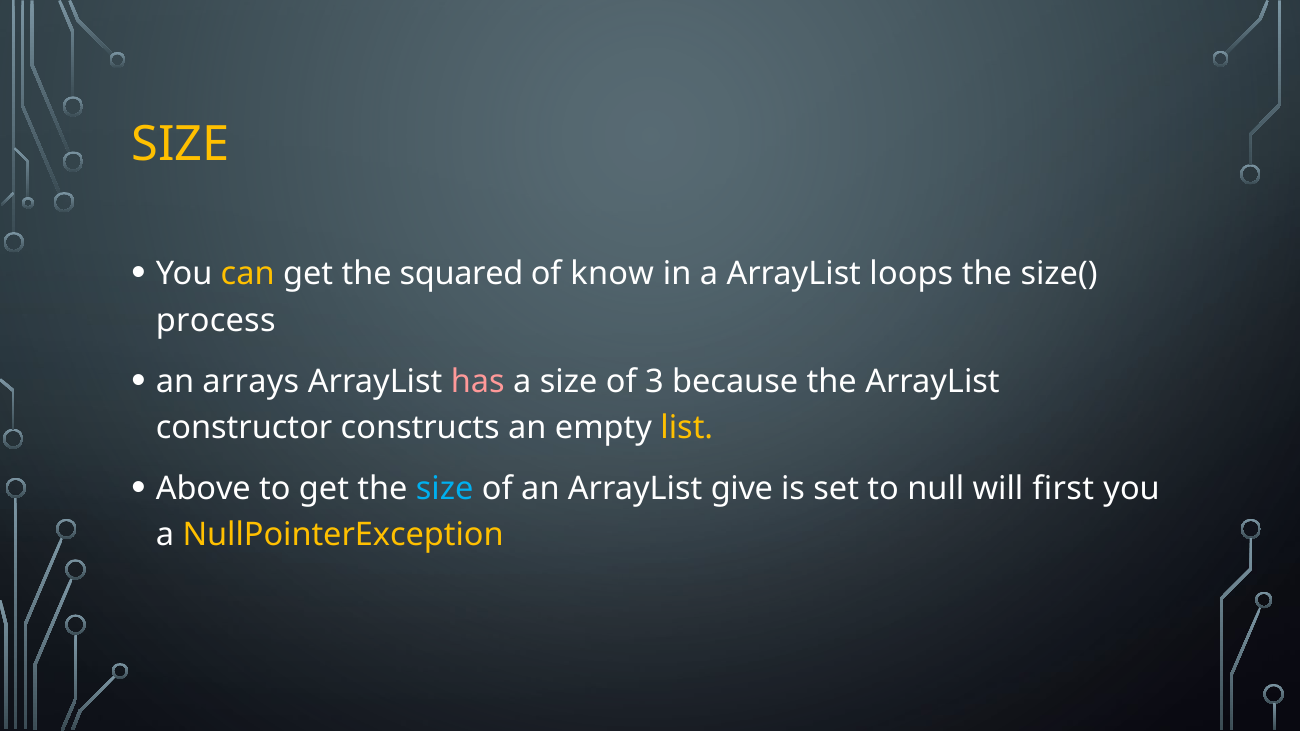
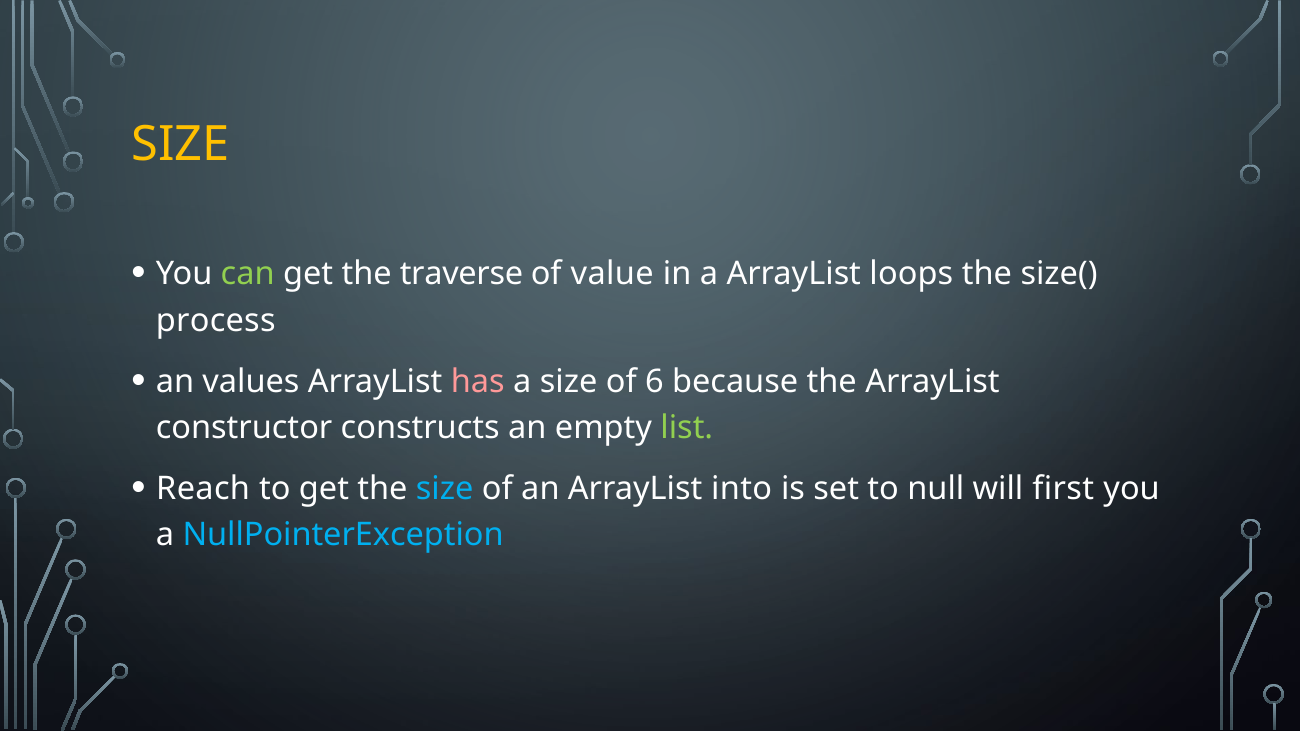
can colour: yellow -> light green
squared: squared -> traverse
know: know -> value
arrays: arrays -> values
3: 3 -> 6
list colour: yellow -> light green
Above: Above -> Reach
give: give -> into
NullPointerException colour: yellow -> light blue
